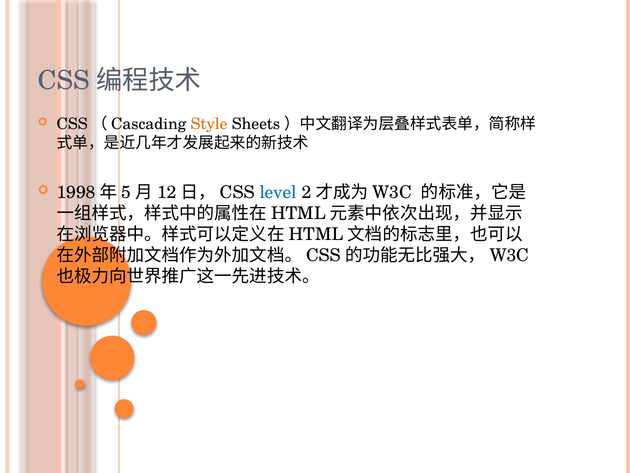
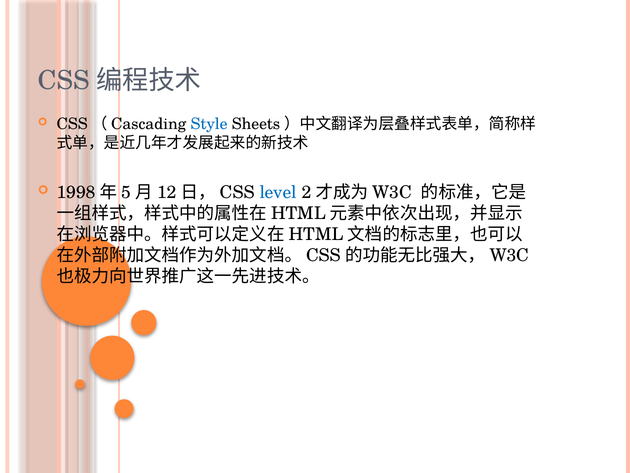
Style colour: orange -> blue
